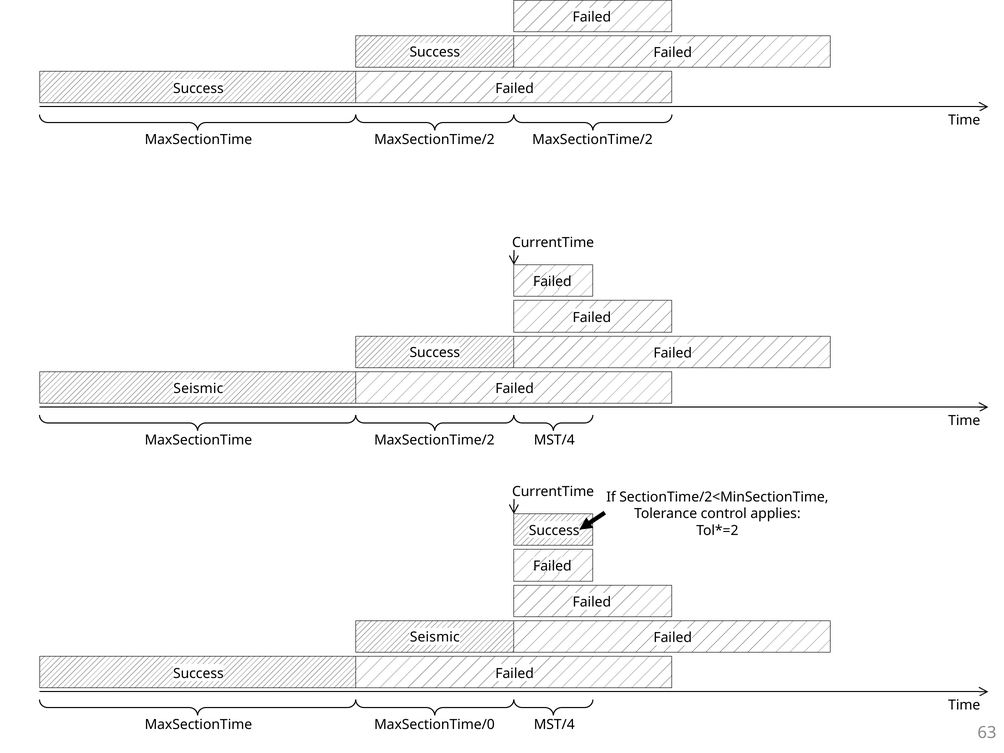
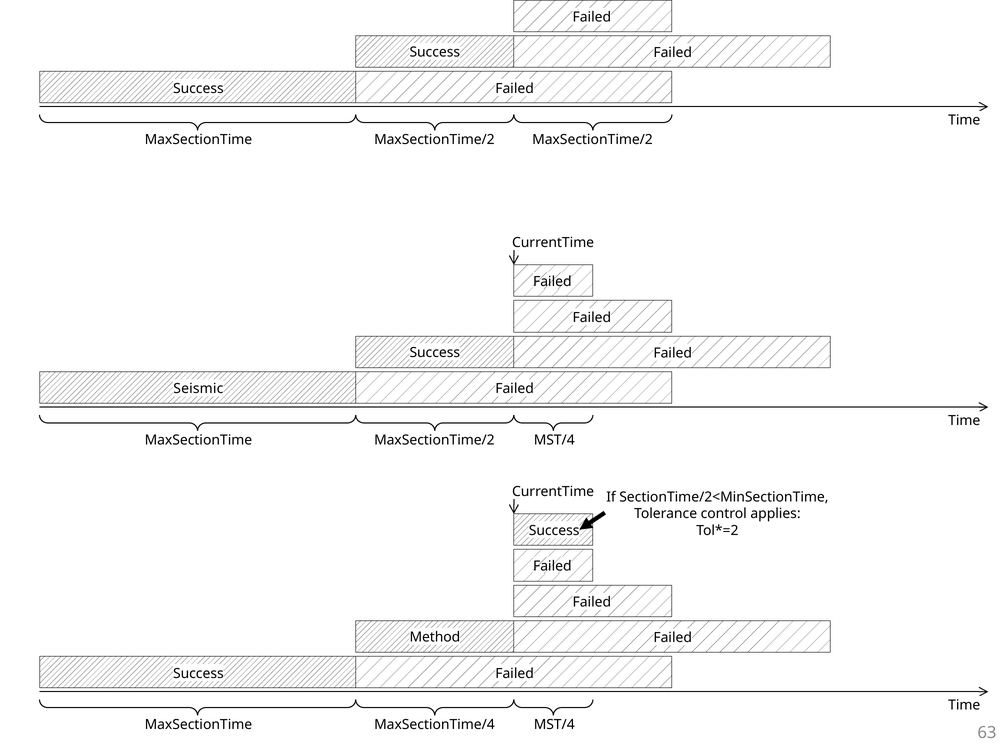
Seismic at (435, 637): Seismic -> Method
MaxSectionTime/0: MaxSectionTime/0 -> MaxSectionTime/4
